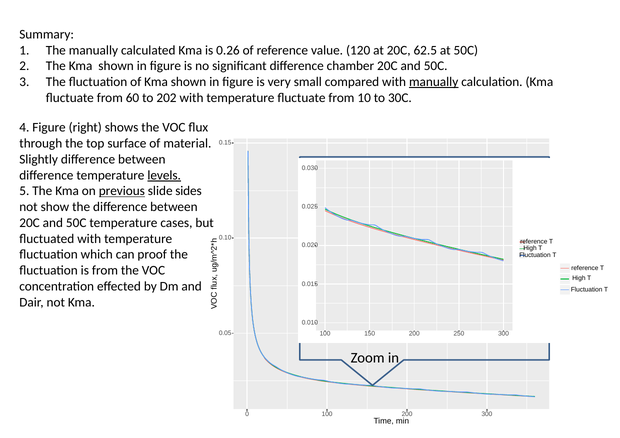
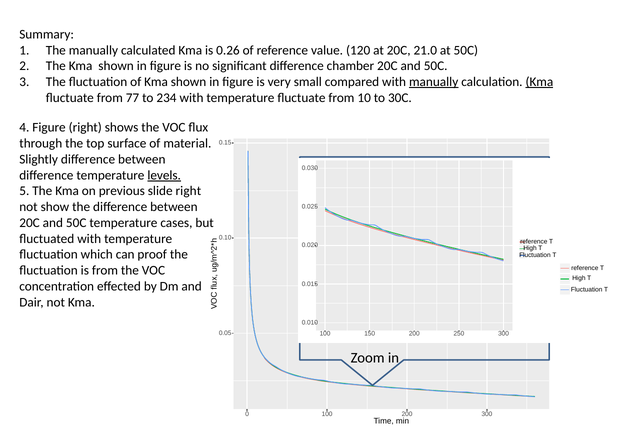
62.5: 62.5 -> 21.0
Kma at (539, 82) underline: none -> present
60: 60 -> 77
202: 202 -> 234
previous underline: present -> none
slide sides: sides -> right
